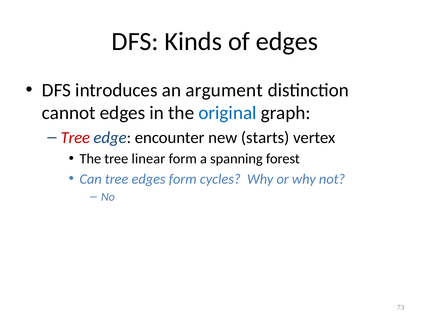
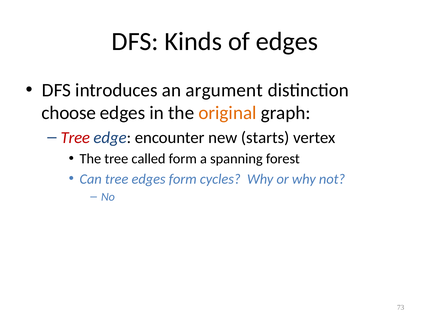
cannot: cannot -> choose
original colour: blue -> orange
linear: linear -> called
